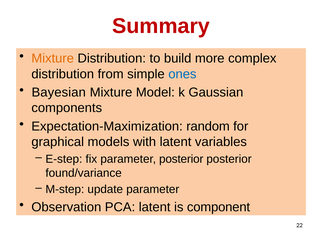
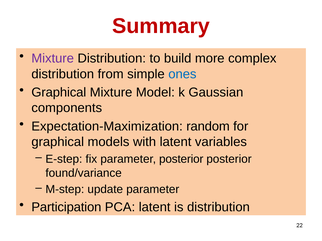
Mixture at (53, 59) colour: orange -> purple
Bayesian at (59, 93): Bayesian -> Graphical
Observation: Observation -> Participation
is component: component -> distribution
